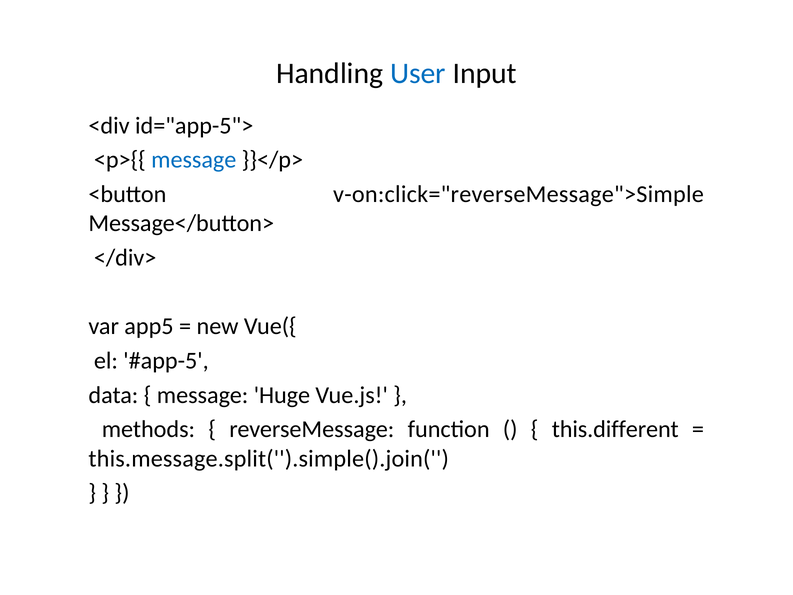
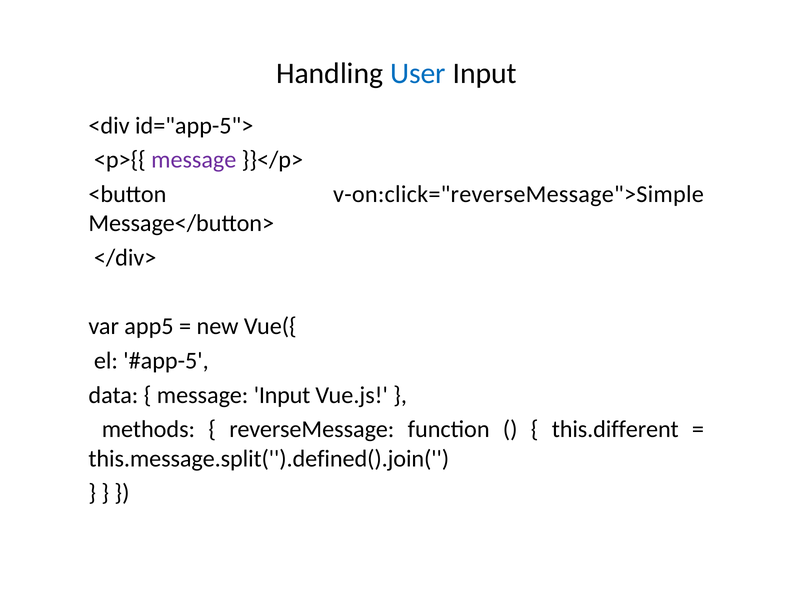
message at (194, 160) colour: blue -> purple
message Huge: Huge -> Input
this.message.split('').simple().join(: this.message.split('').simple().join( -> this.message.split('').defined().join(
